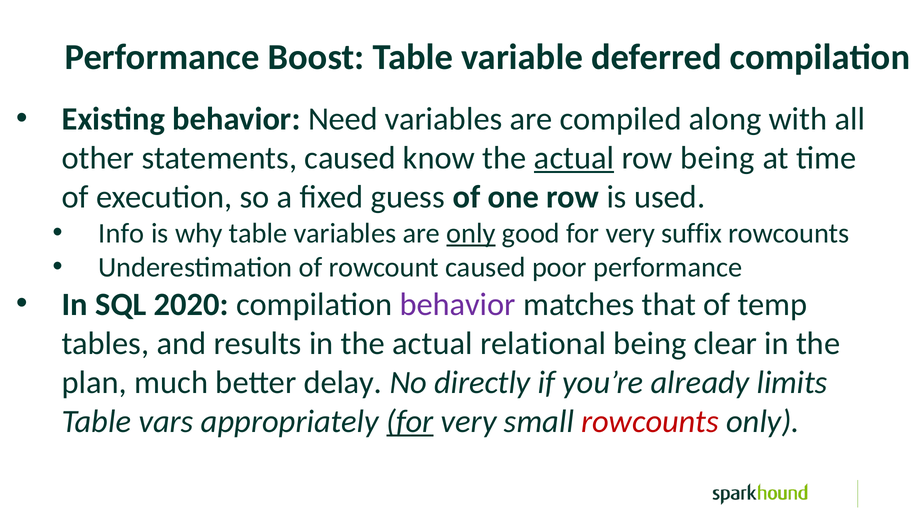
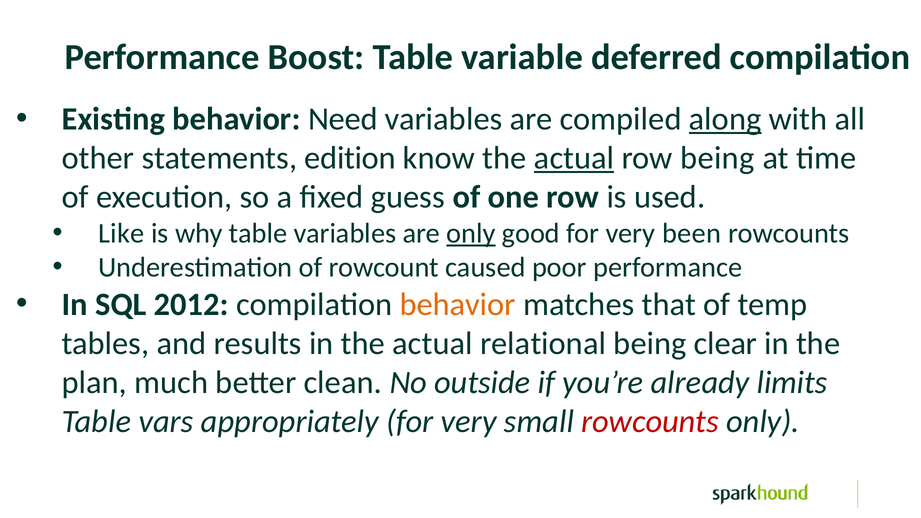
along underline: none -> present
statements caused: caused -> edition
Info: Info -> Like
suffix: suffix -> been
2020: 2020 -> 2012
behavior at (458, 304) colour: purple -> orange
delay: delay -> clean
directly: directly -> outside
for at (410, 421) underline: present -> none
